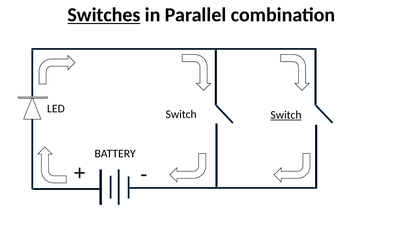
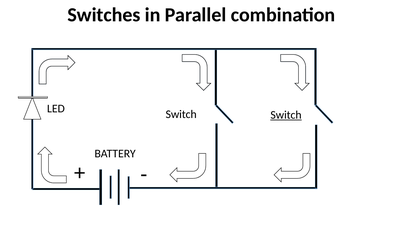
Switches underline: present -> none
